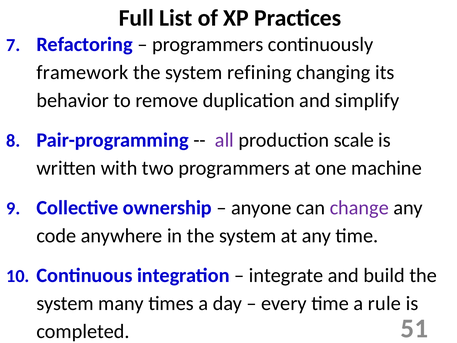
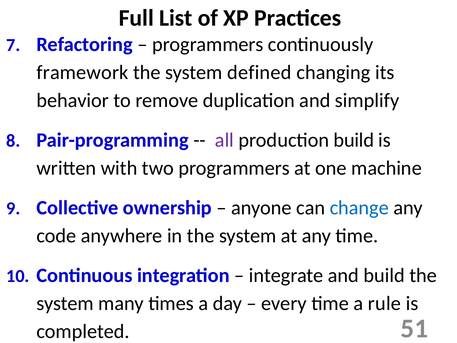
refining: refining -> defined
production scale: scale -> build
change colour: purple -> blue
